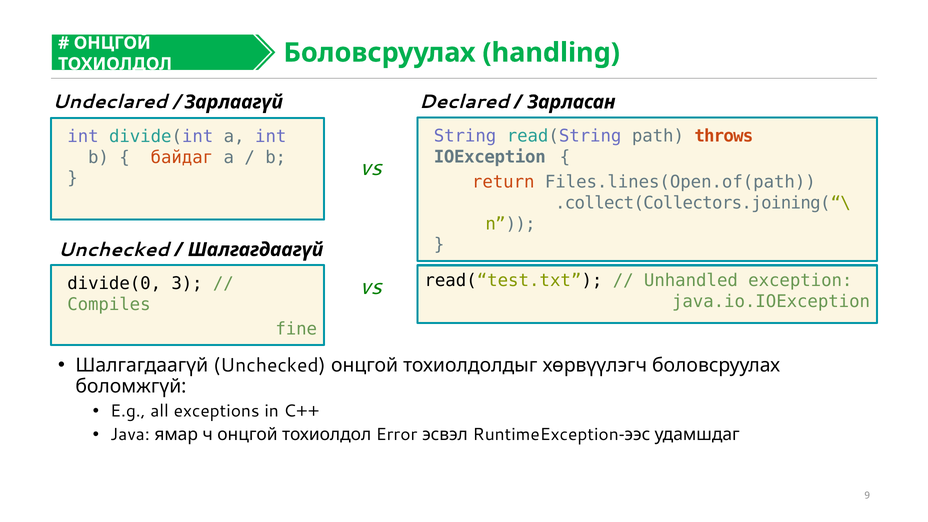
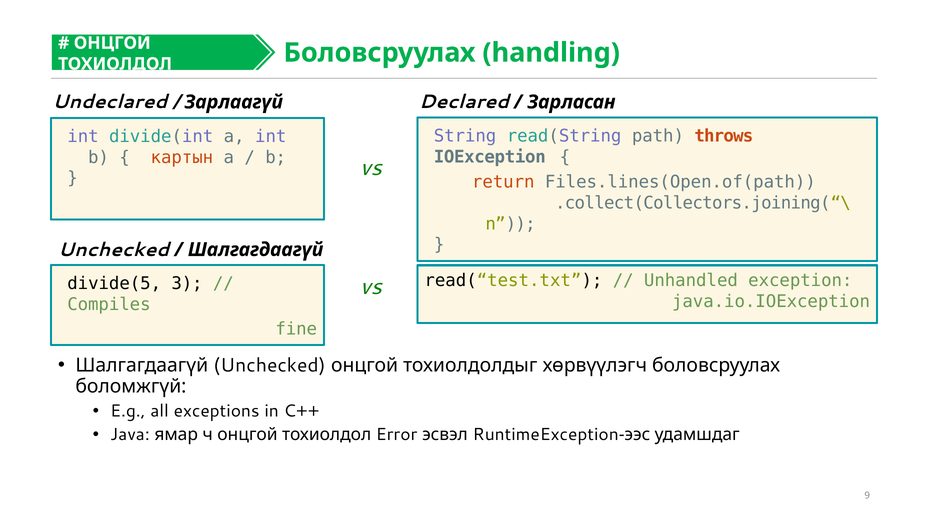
байдаг: байдаг -> картын
divide(0: divide(0 -> divide(5
